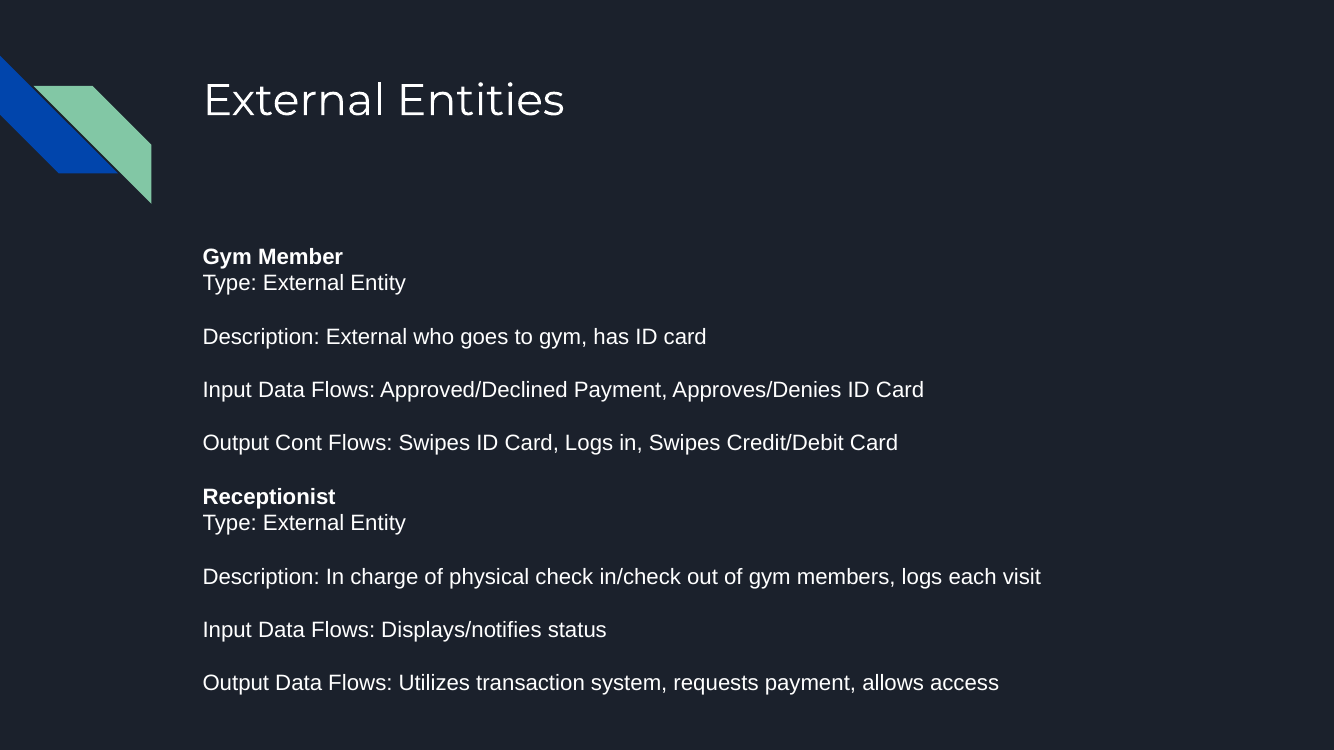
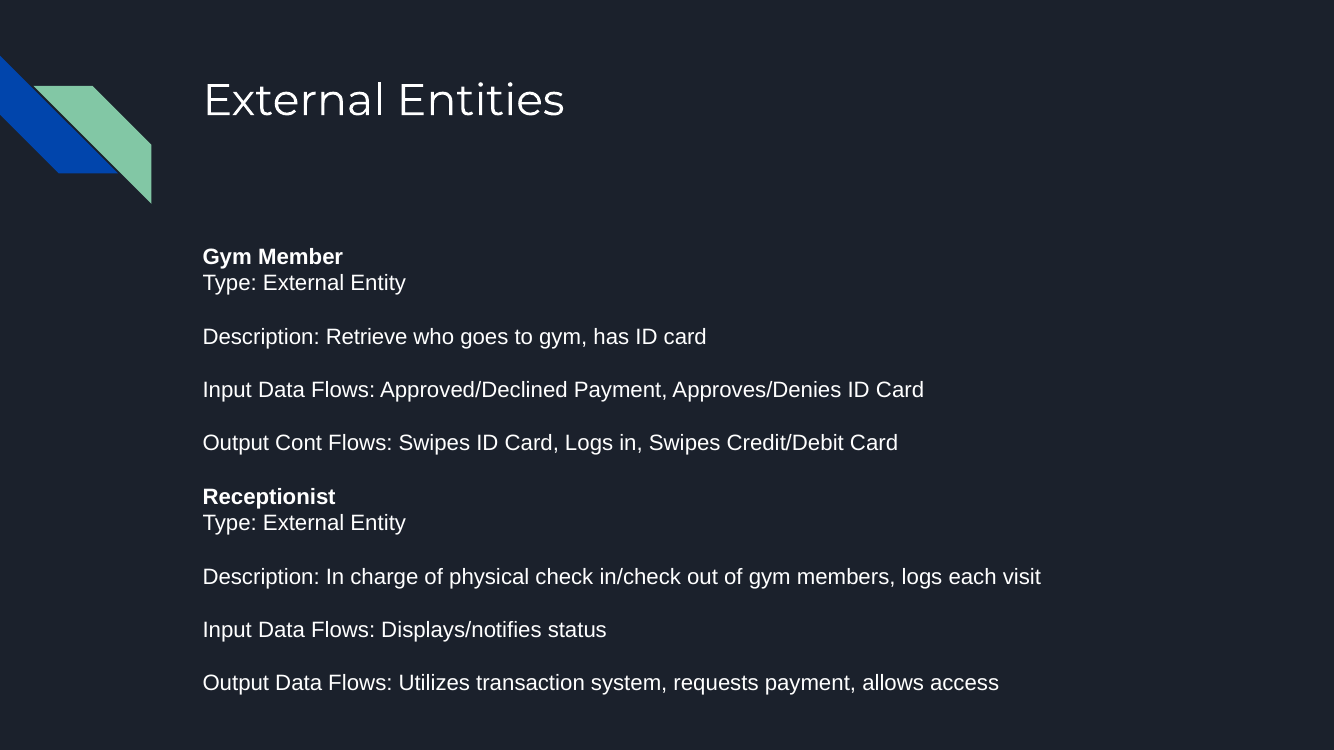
Description External: External -> Retrieve
